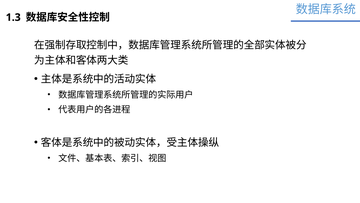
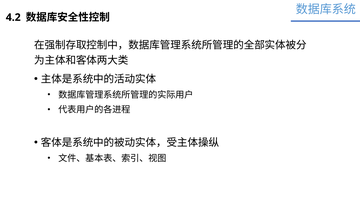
1.3: 1.3 -> 4.2
